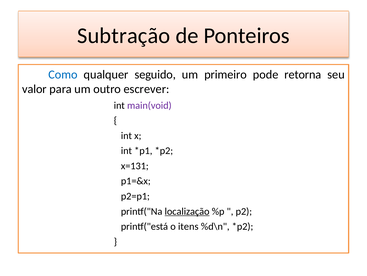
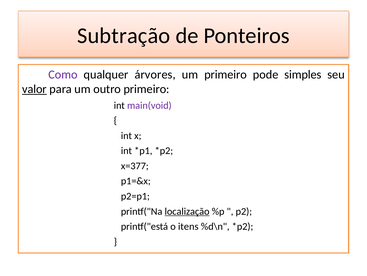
Como colour: blue -> purple
seguido: seguido -> árvores
retorna: retorna -> simples
valor underline: none -> present
outro escrever: escrever -> primeiro
x=131: x=131 -> x=377
